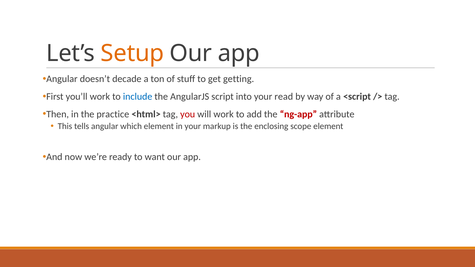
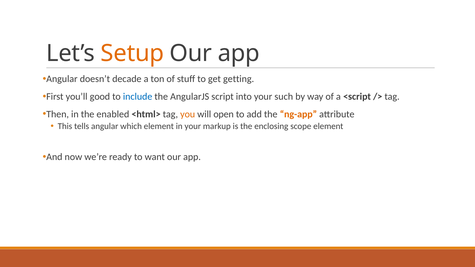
you’ll work: work -> good
read: read -> such
practice: practice -> enabled
you colour: red -> orange
will work: work -> open
ng-app colour: red -> orange
